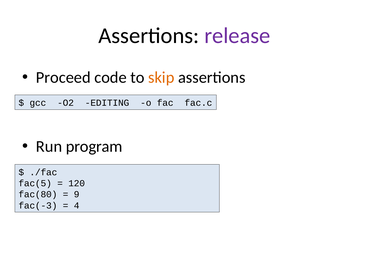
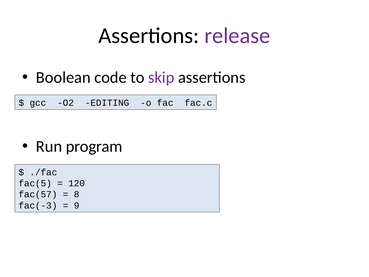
Proceed: Proceed -> Boolean
skip colour: orange -> purple
fac(80: fac(80 -> fac(57
9: 9 -> 8
4: 4 -> 9
